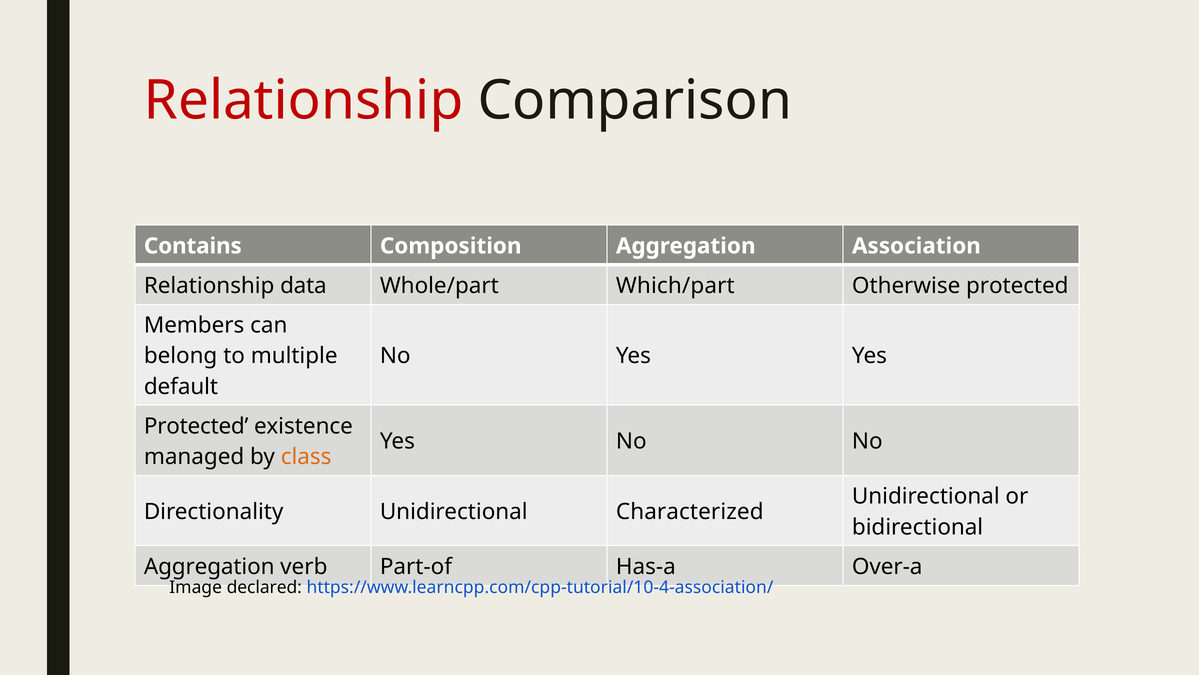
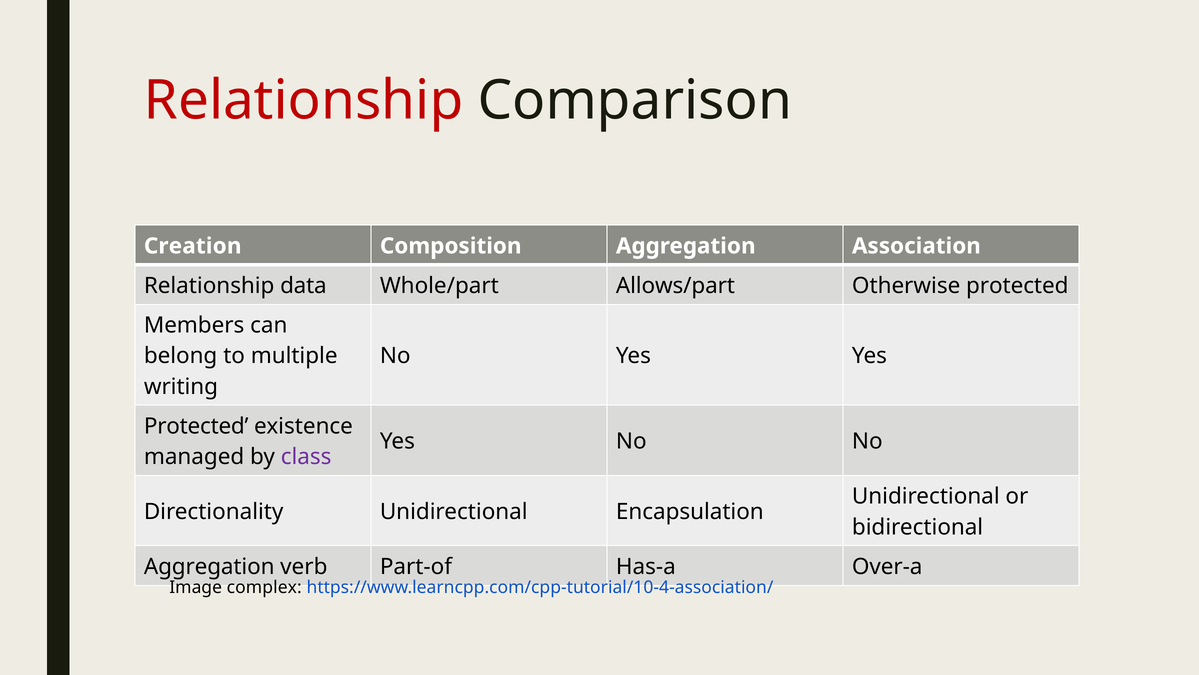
Contains: Contains -> Creation
Which/part: Which/part -> Allows/part
default: default -> writing
class colour: orange -> purple
Characterized: Characterized -> Encapsulation
declared: declared -> complex
